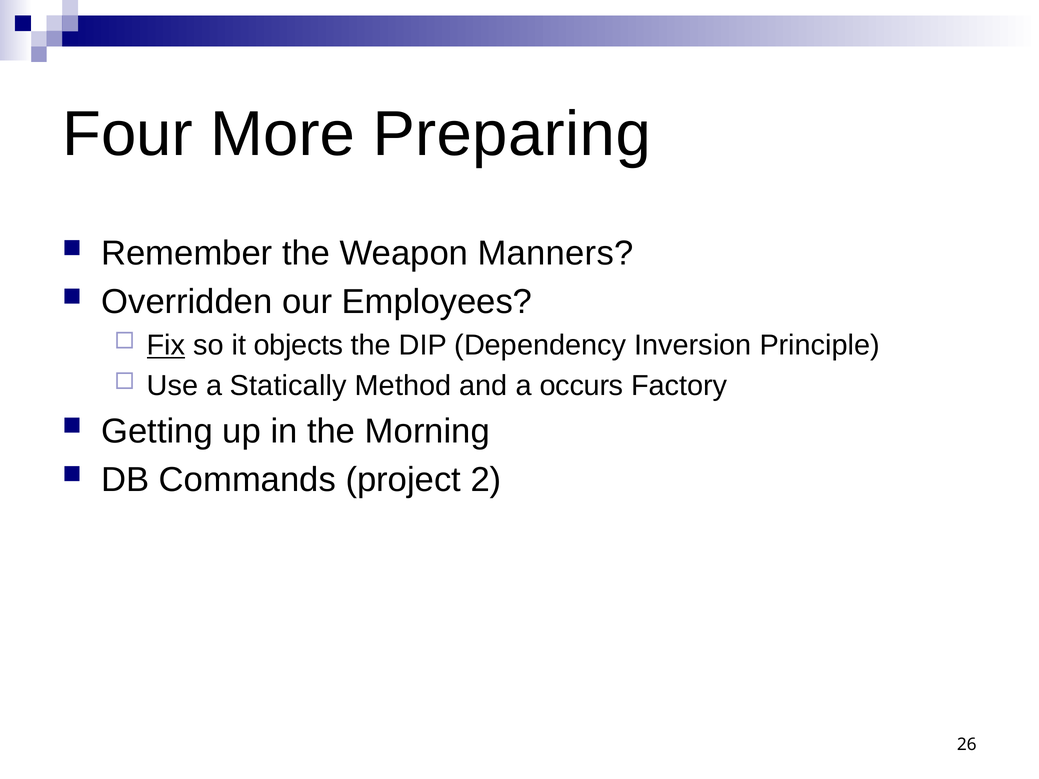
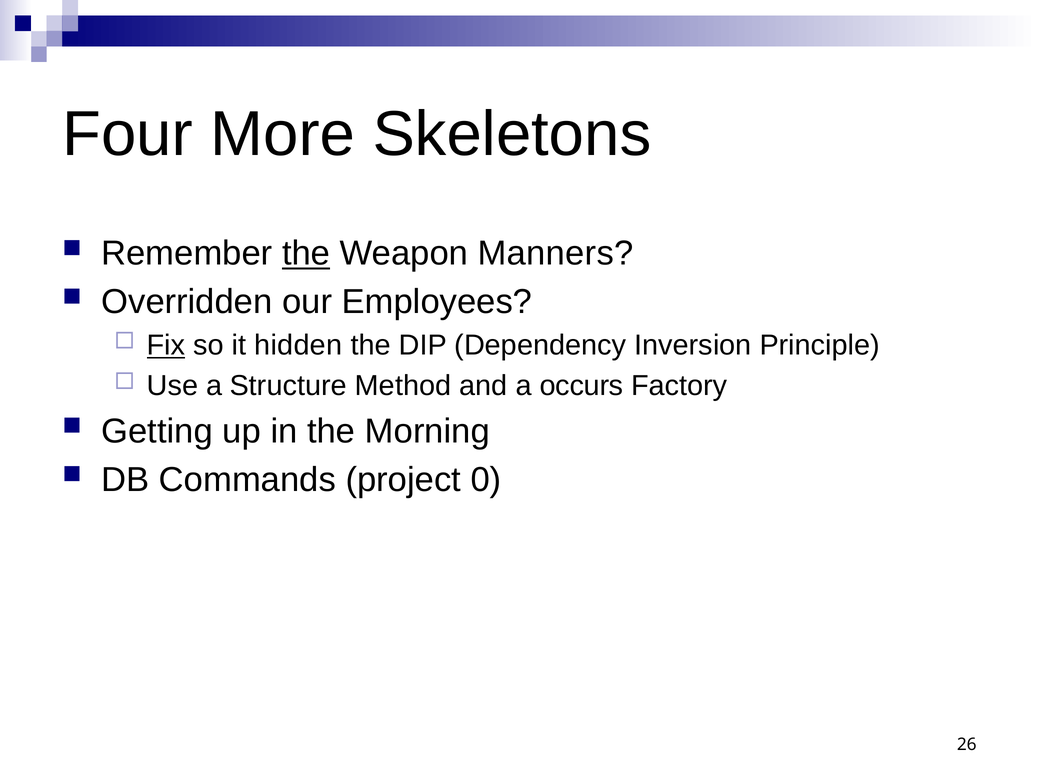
Preparing: Preparing -> Skeletons
the at (306, 254) underline: none -> present
objects: objects -> hidden
Statically: Statically -> Structure
2: 2 -> 0
